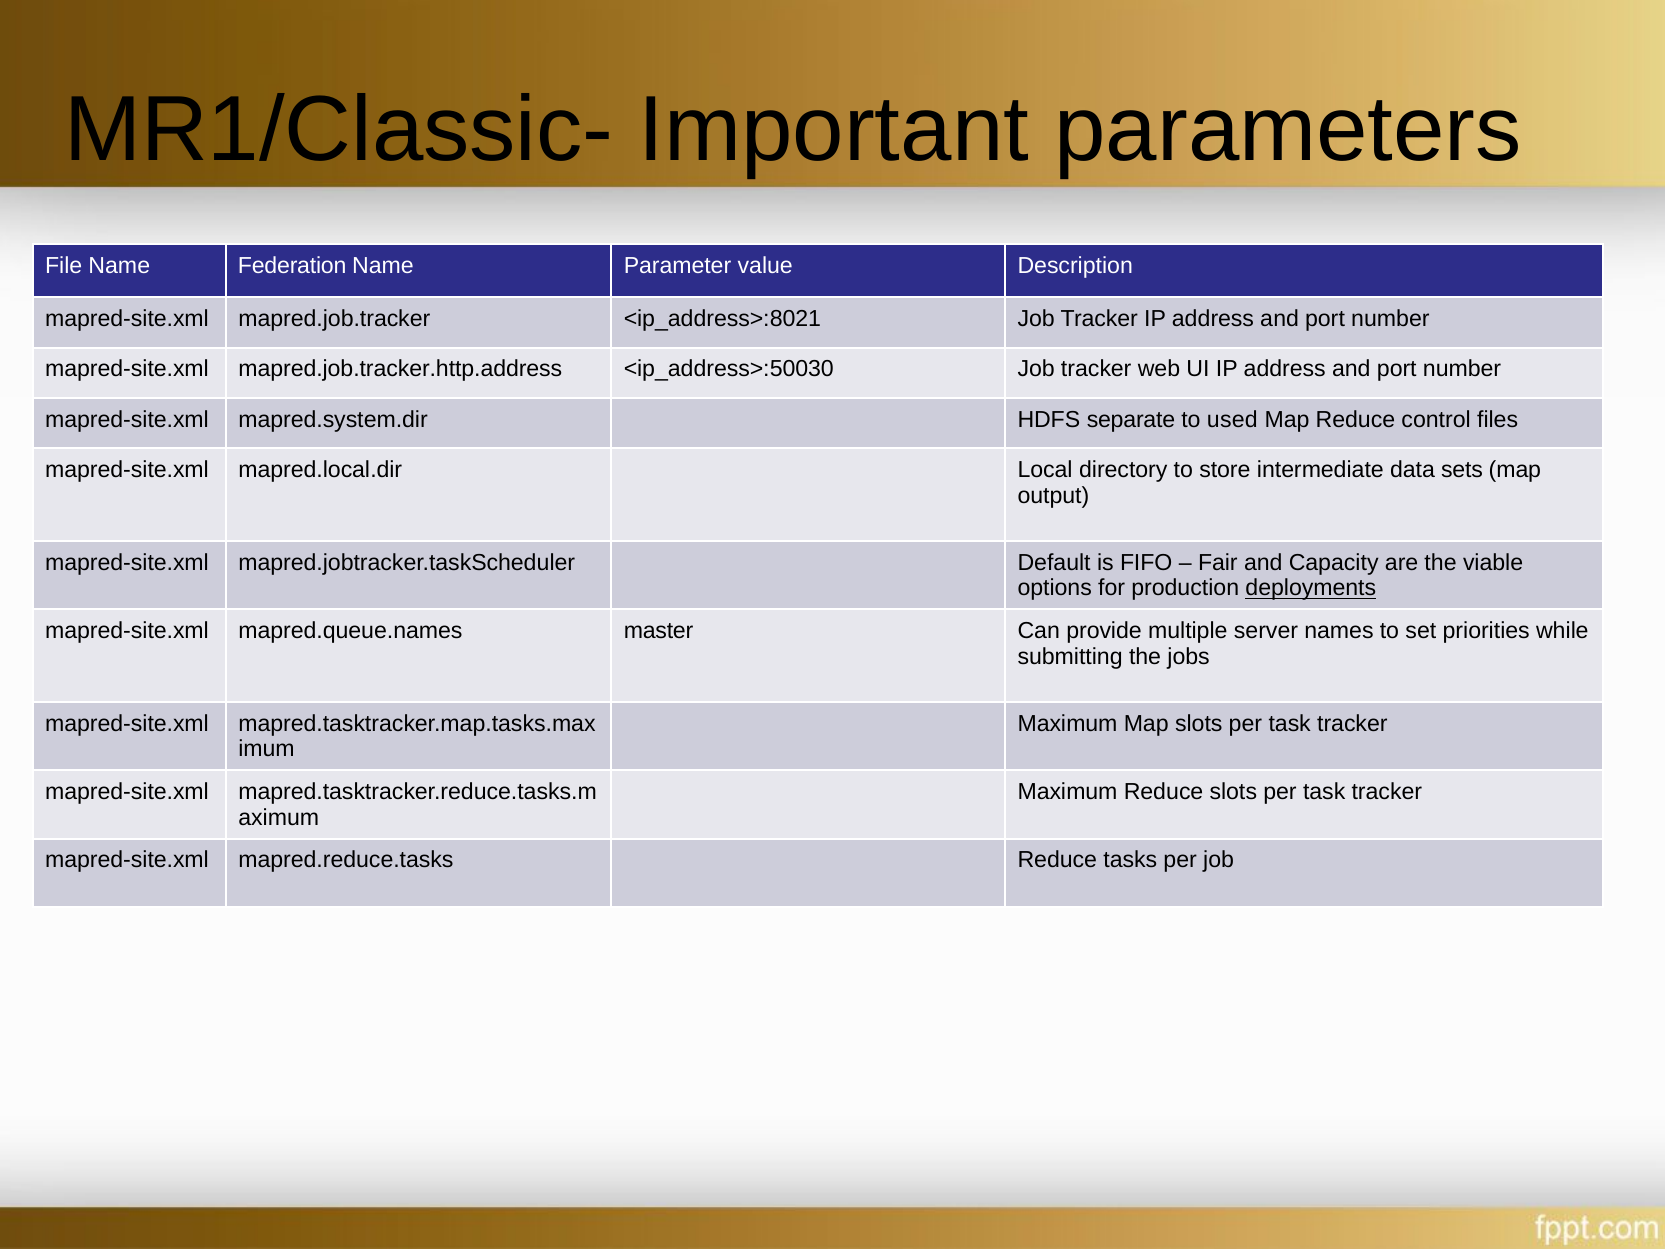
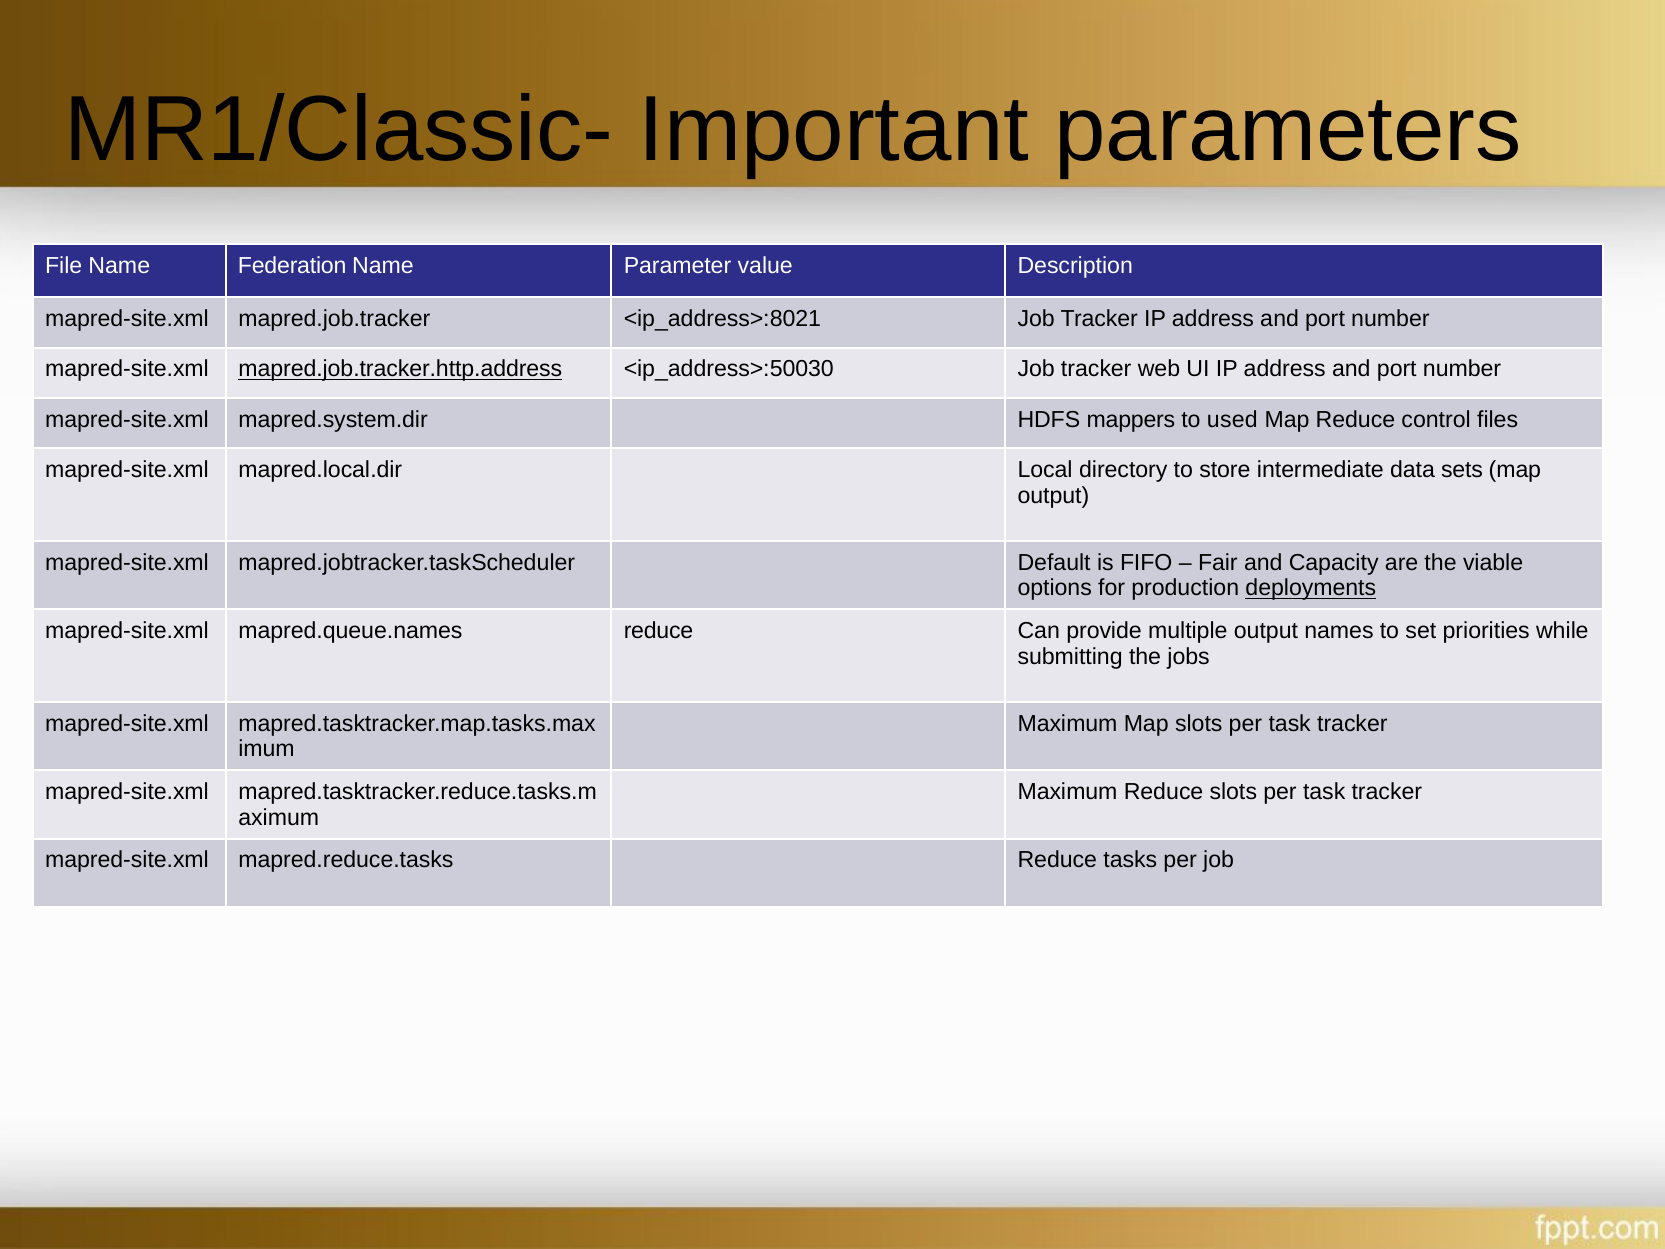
mapred.job.tracker.http.address underline: none -> present
separate: separate -> mappers
mapred.queue.names master: master -> reduce
multiple server: server -> output
